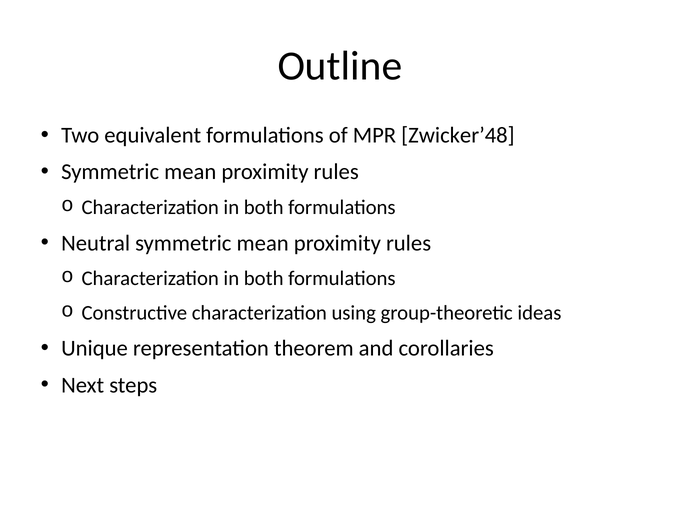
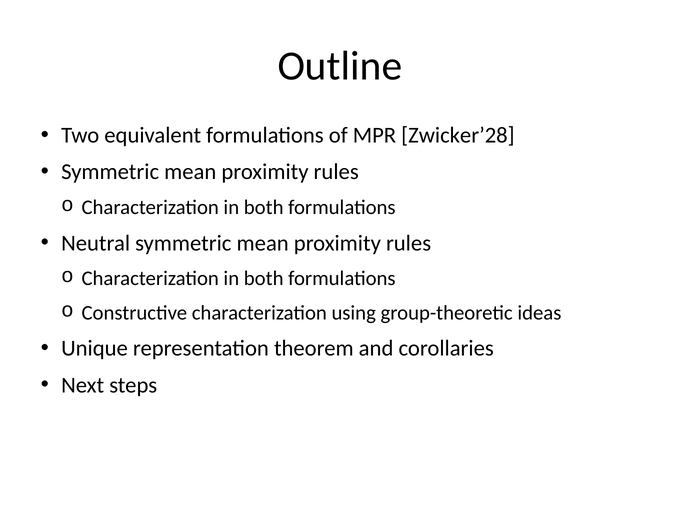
Zwicker’48: Zwicker’48 -> Zwicker’28
